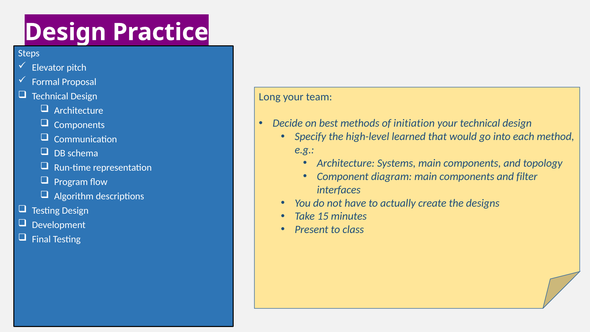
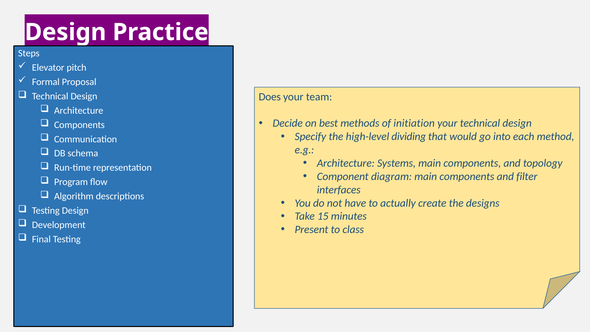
Long: Long -> Does
learned: learned -> dividing
